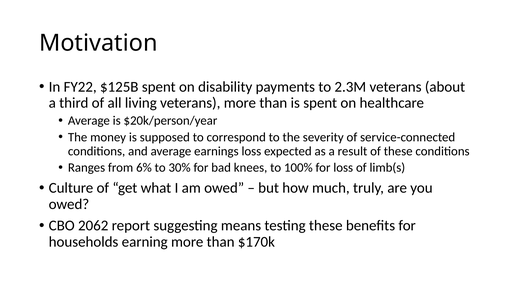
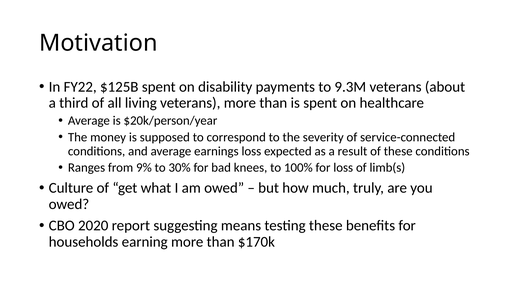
2.3M: 2.3M -> 9.3M
6%: 6% -> 9%
2062: 2062 -> 2020
